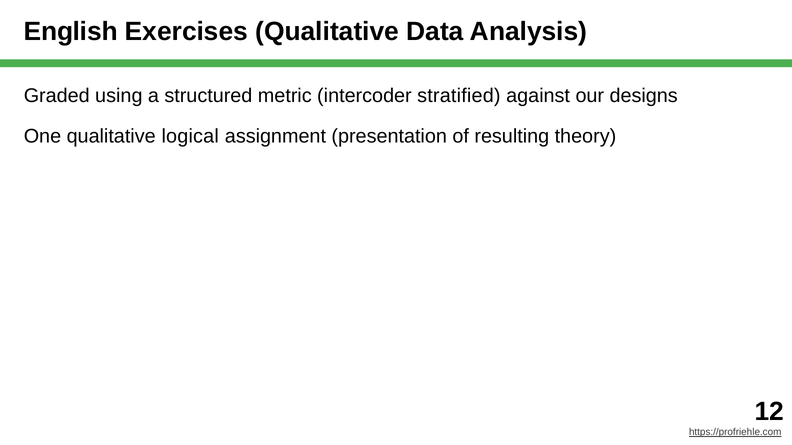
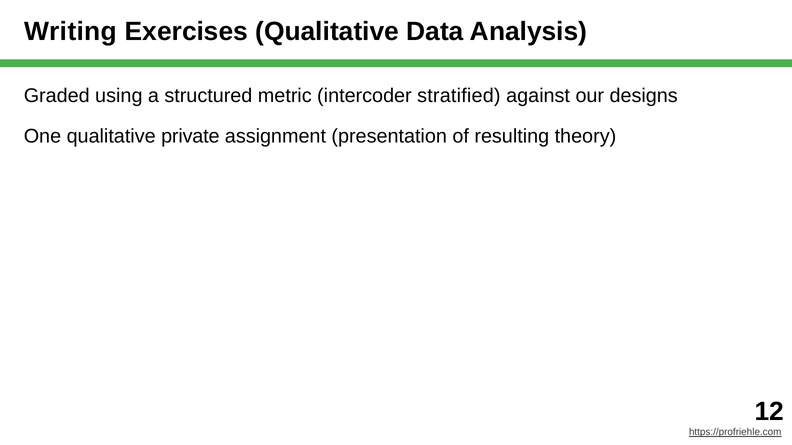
English: English -> Writing
logical: logical -> private
